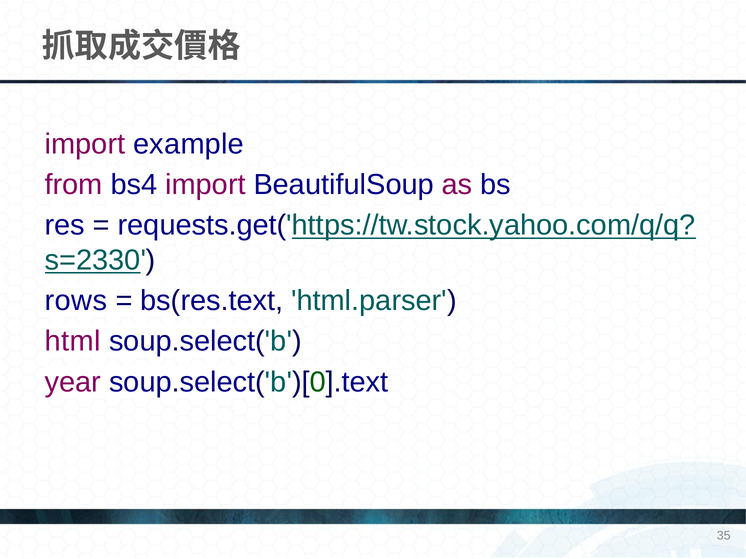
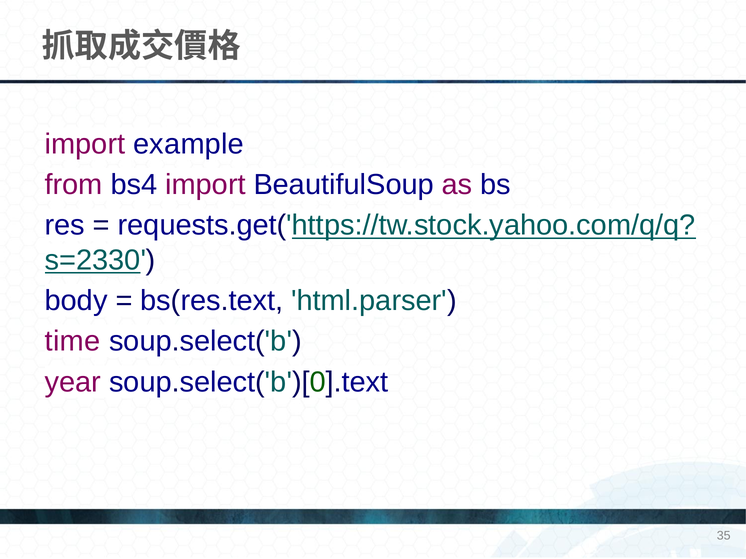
rows: rows -> body
html: html -> time
